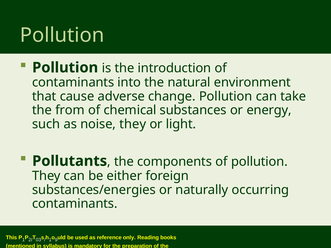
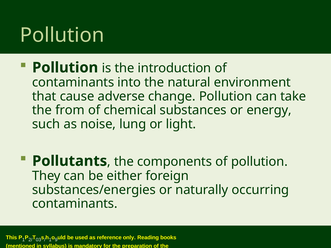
noise they: they -> lung
